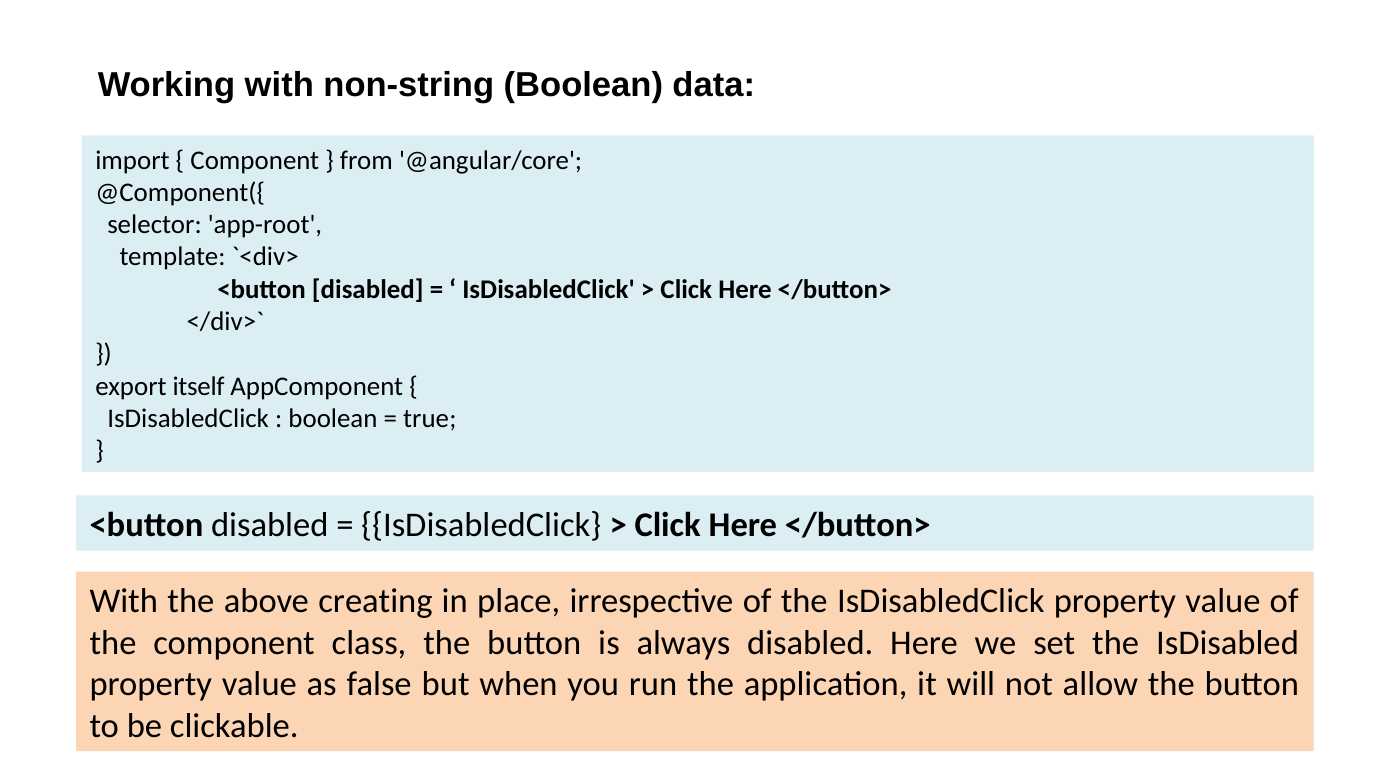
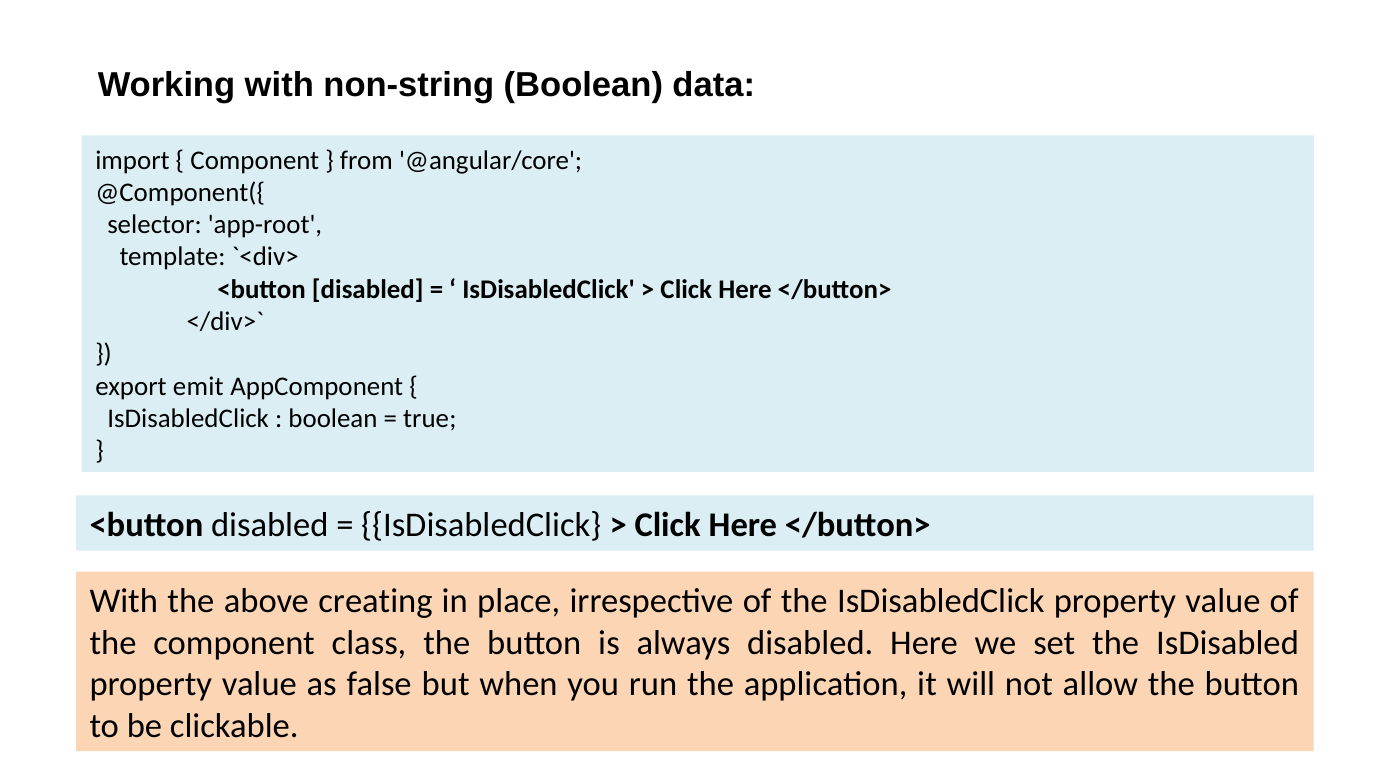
itself: itself -> emit
